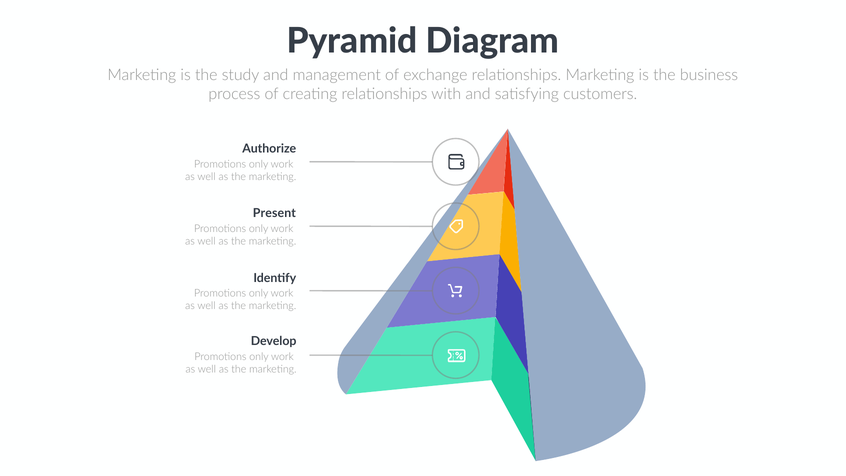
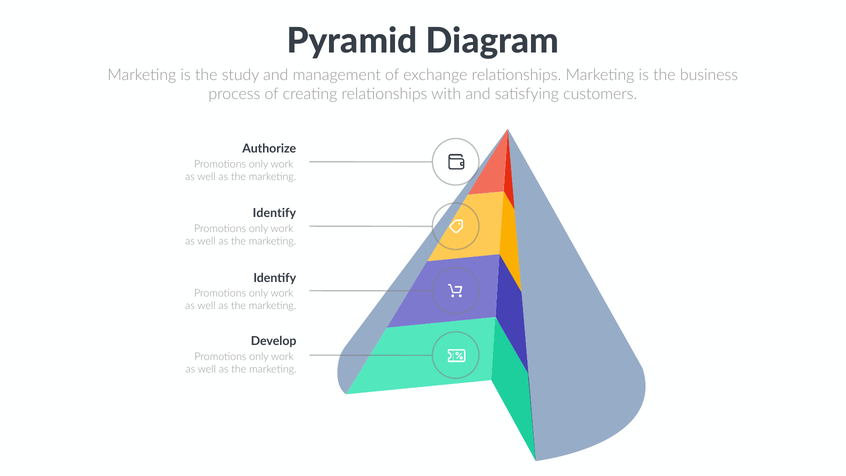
Present at (274, 213): Present -> Identify
